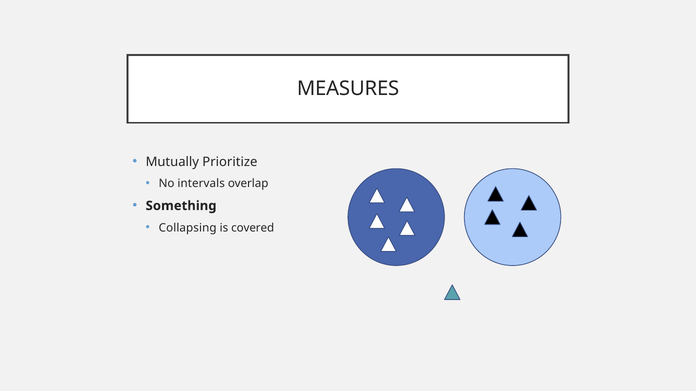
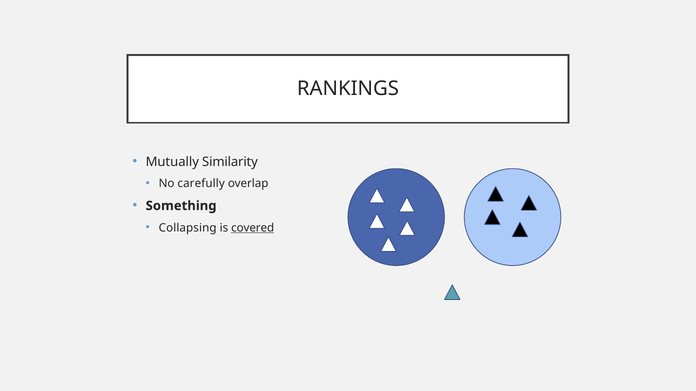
MEASURES: MEASURES -> RANKINGS
Prioritize: Prioritize -> Similarity
intervals: intervals -> carefully
covered underline: none -> present
